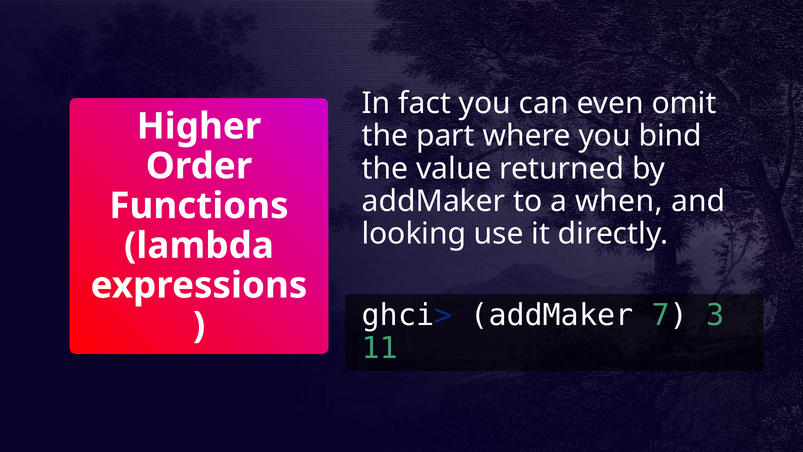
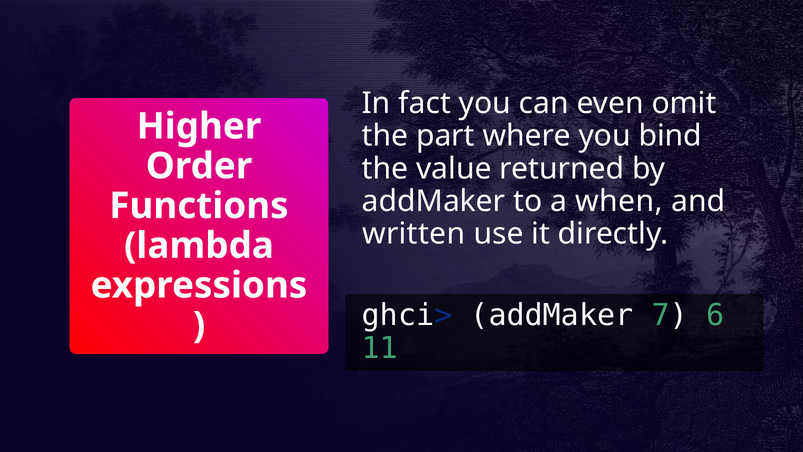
looking: looking -> written
3: 3 -> 6
